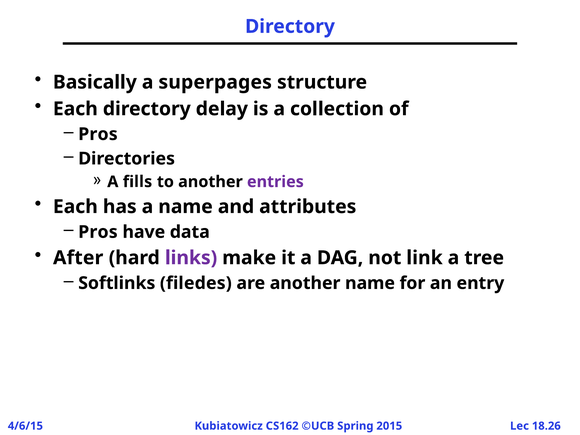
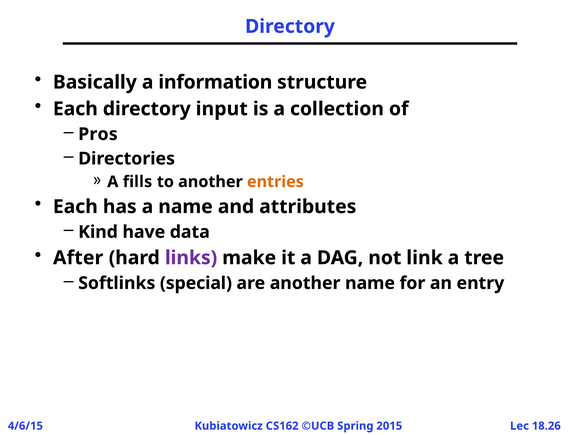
superpages: superpages -> information
delay: delay -> input
entries colour: purple -> orange
Pros at (98, 232): Pros -> Kind
filedes: filedes -> special
